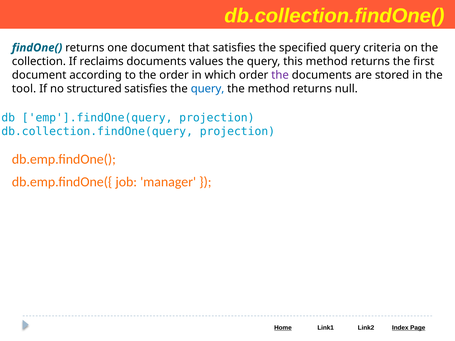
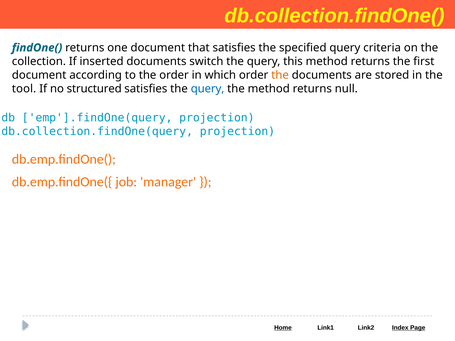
reclaims: reclaims -> inserted
values: values -> switch
the at (280, 75) colour: purple -> orange
